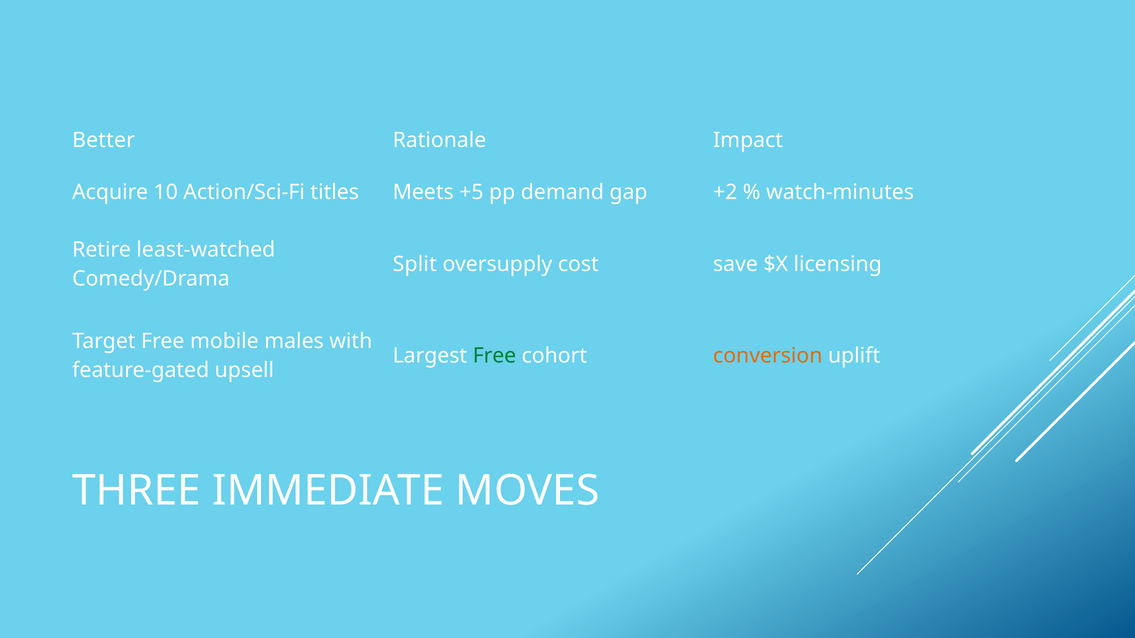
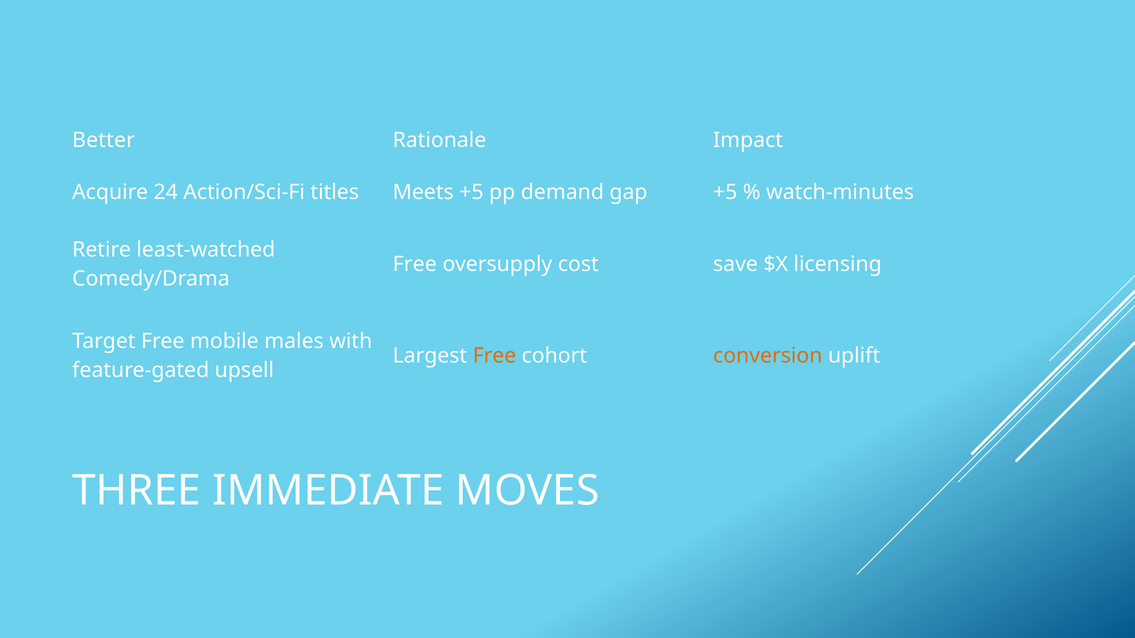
10: 10 -> 24
gap +2: +2 -> +5
Split at (415, 265): Split -> Free
Free at (494, 356) colour: green -> orange
